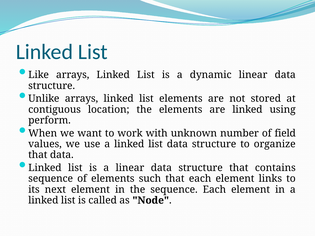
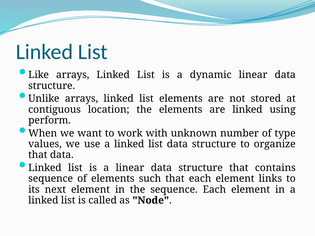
field: field -> type
